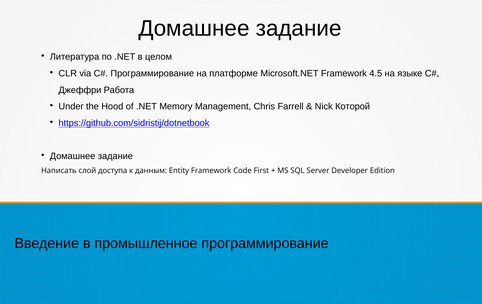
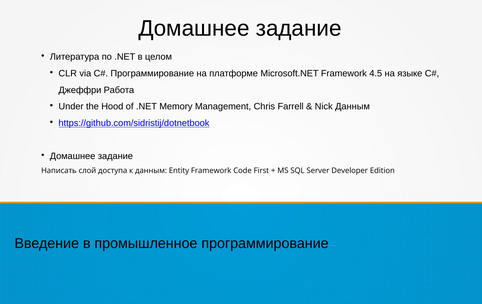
Nick Которой: Которой -> Данным
